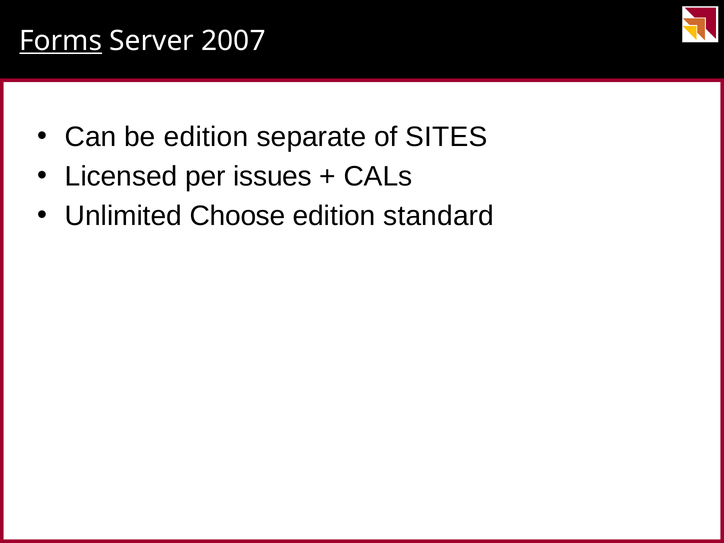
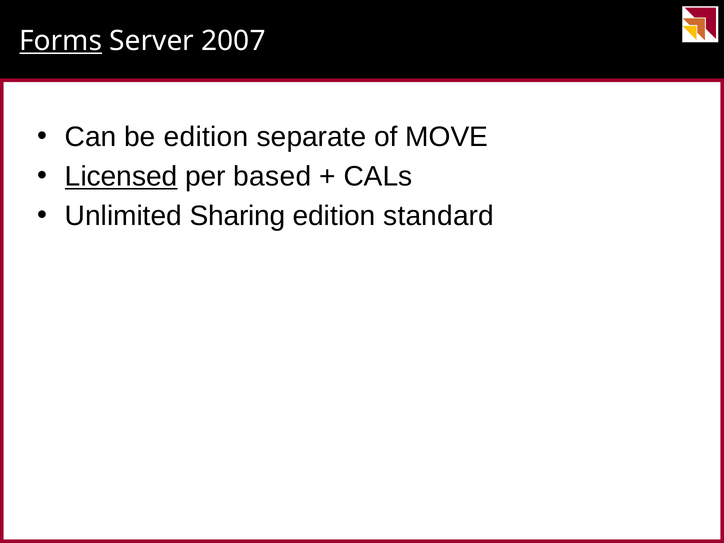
SITES: SITES -> MOVE
Licensed underline: none -> present
issues: issues -> based
Choose: Choose -> Sharing
